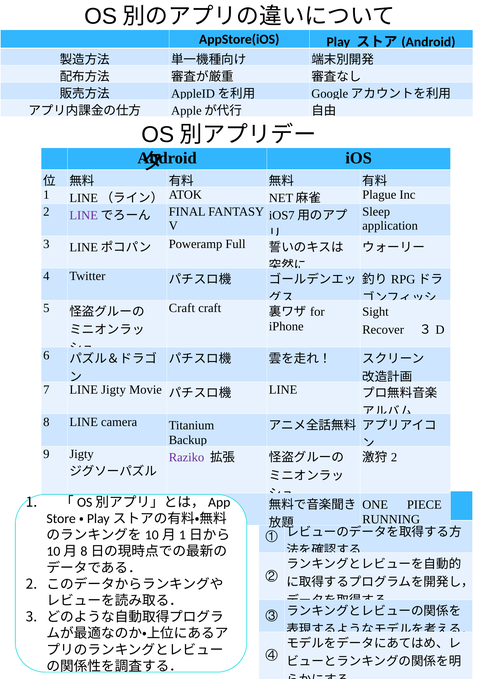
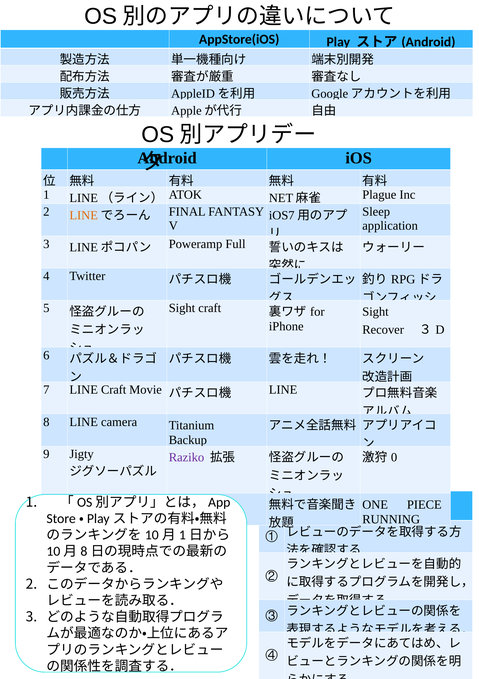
LINE at (84, 215) colour: purple -> orange
Craft at (182, 308): Craft -> Sight
LINE Jigty: Jigty -> Craft
2 at (394, 457): 2 -> 0
